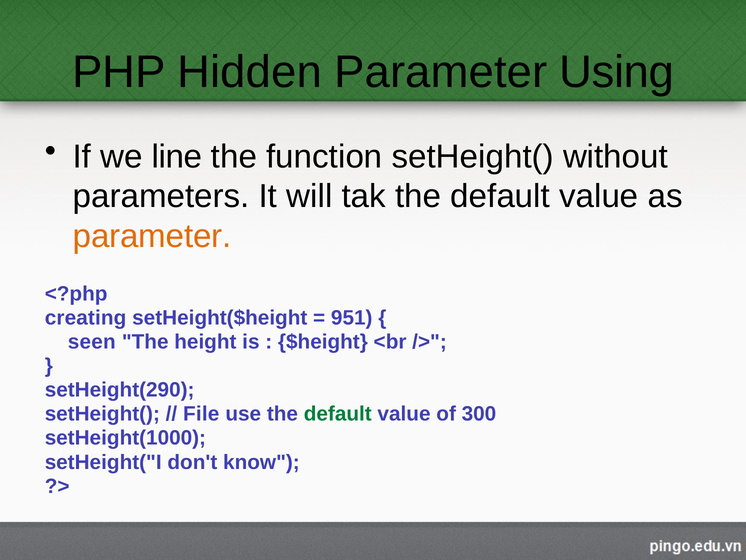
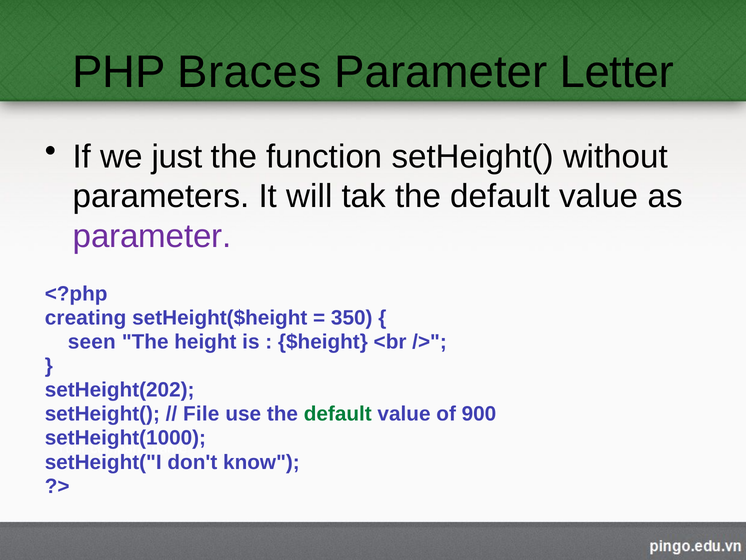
Hidden: Hidden -> Braces
Using: Using -> Letter
line: line -> just
parameter at (152, 236) colour: orange -> purple
951: 951 -> 350
setHeight(290: setHeight(290 -> setHeight(202
300: 300 -> 900
